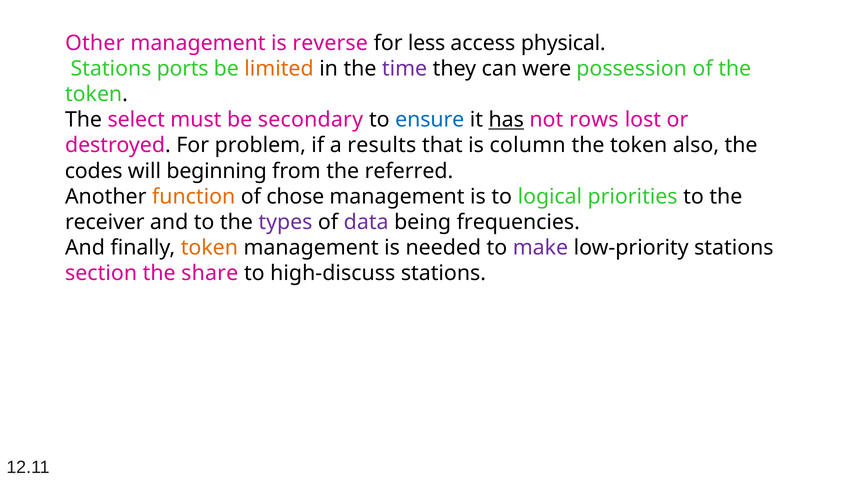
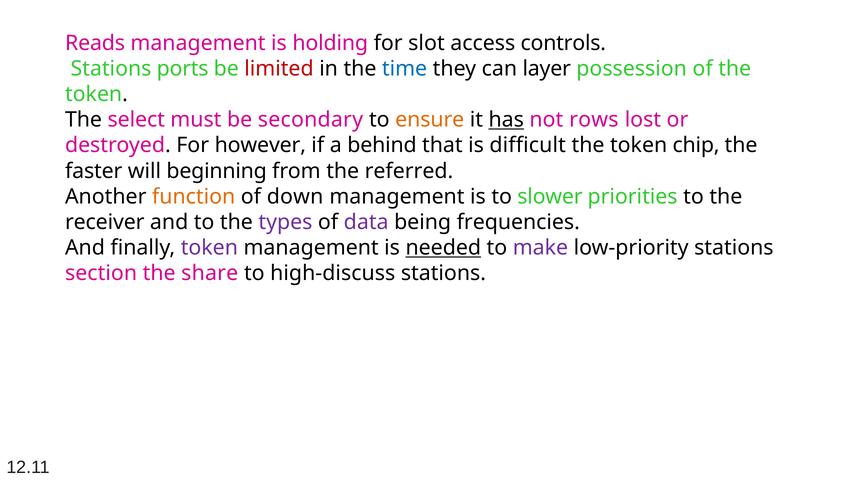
Other: Other -> Reads
reverse: reverse -> holding
less: less -> slot
physical: physical -> controls
limited colour: orange -> red
time colour: purple -> blue
were: were -> layer
ensure colour: blue -> orange
problem: problem -> however
results: results -> behind
column: column -> difficult
also: also -> chip
codes: codes -> faster
chose: chose -> down
logical: logical -> slower
token at (209, 248) colour: orange -> purple
needed underline: none -> present
